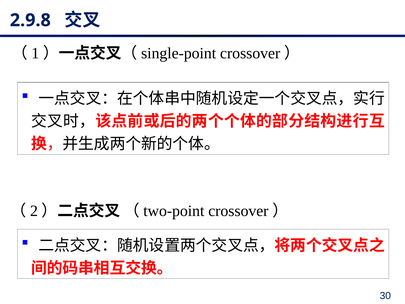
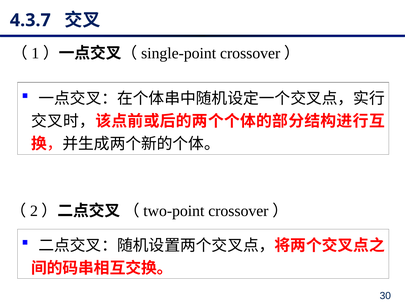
2.9.8: 2.9.8 -> 4.3.7
